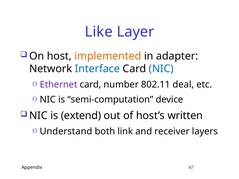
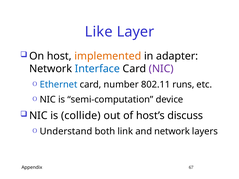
NIC at (161, 69) colour: blue -> purple
Ethernet colour: purple -> blue
deal: deal -> runs
extend: extend -> collide
written: written -> discuss
and receiver: receiver -> network
